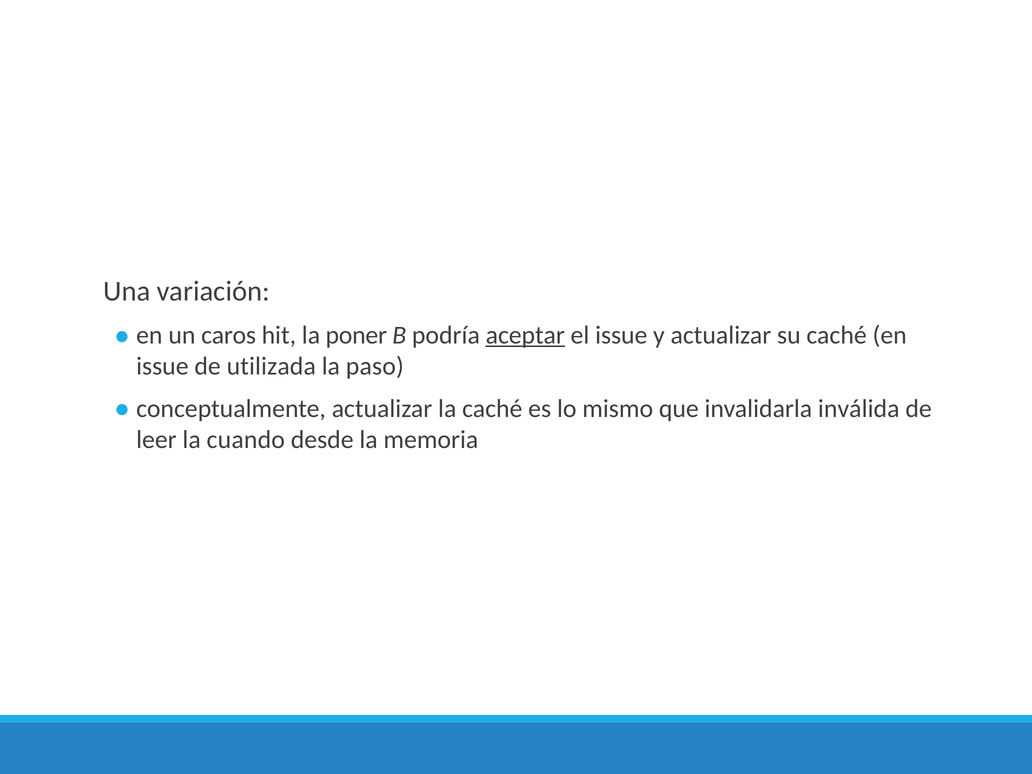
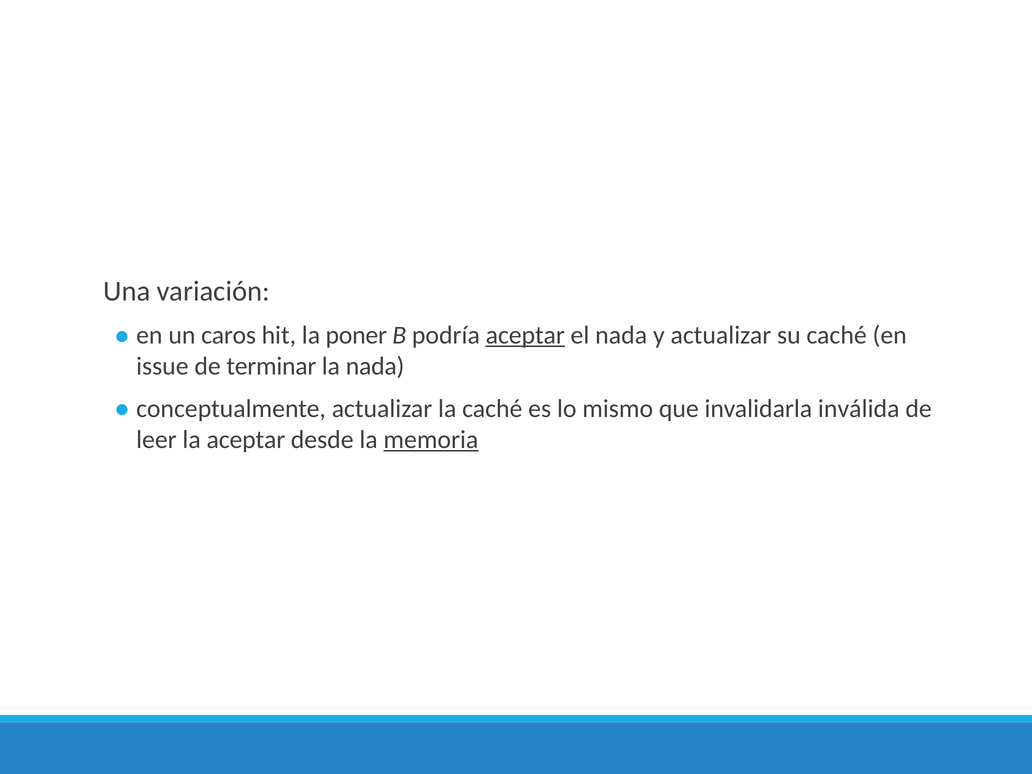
el issue: issue -> nada
utilizada: utilizada -> terminar
la paso: paso -> nada
la cuando: cuando -> aceptar
memoria underline: none -> present
